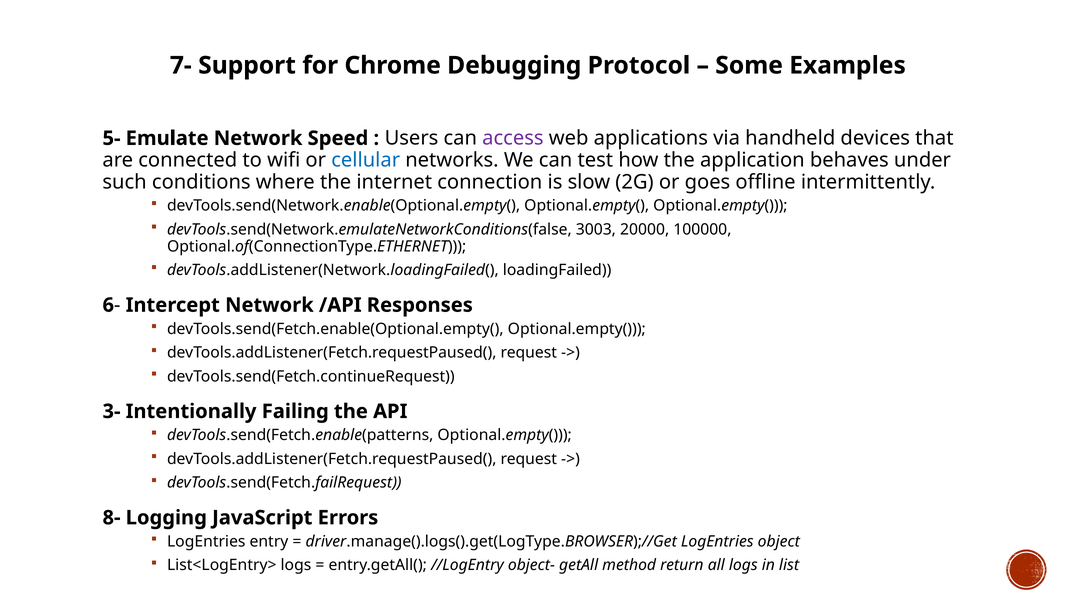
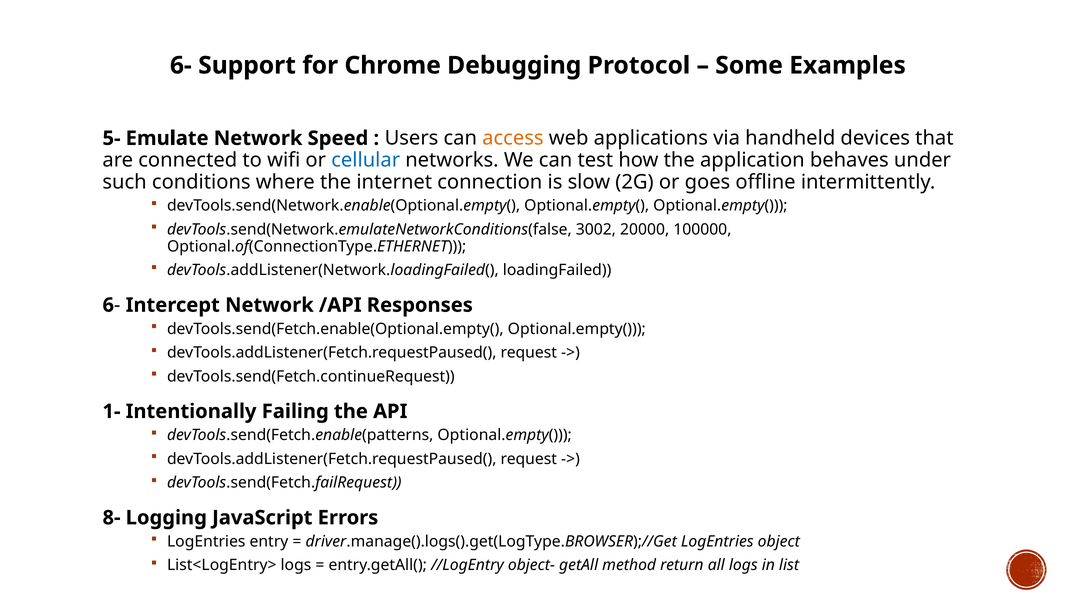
7-: 7- -> 6-
access colour: purple -> orange
3003: 3003 -> 3002
3-: 3- -> 1-
